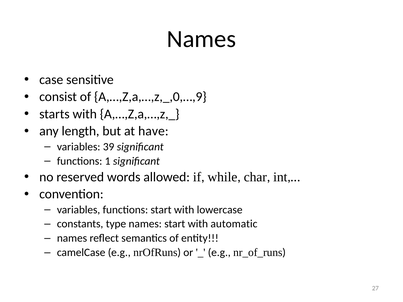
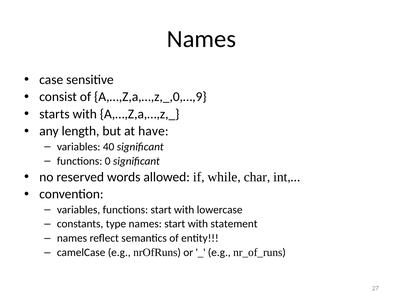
39: 39 -> 40
1: 1 -> 0
automatic: automatic -> statement
